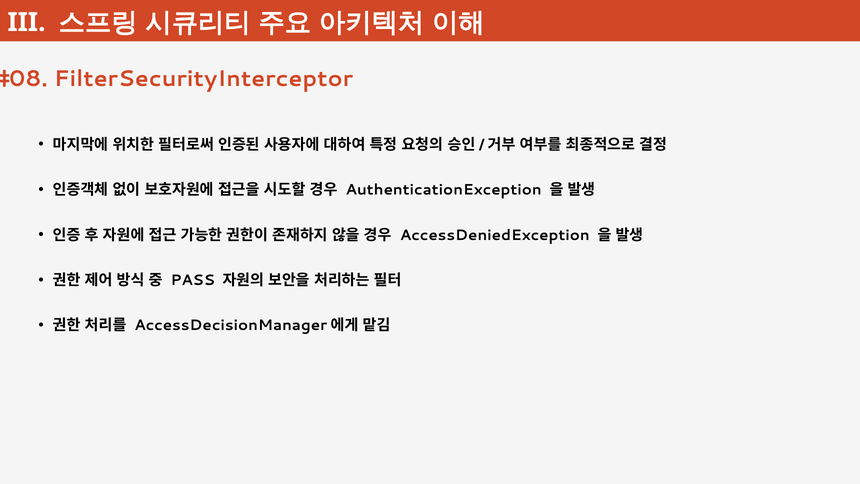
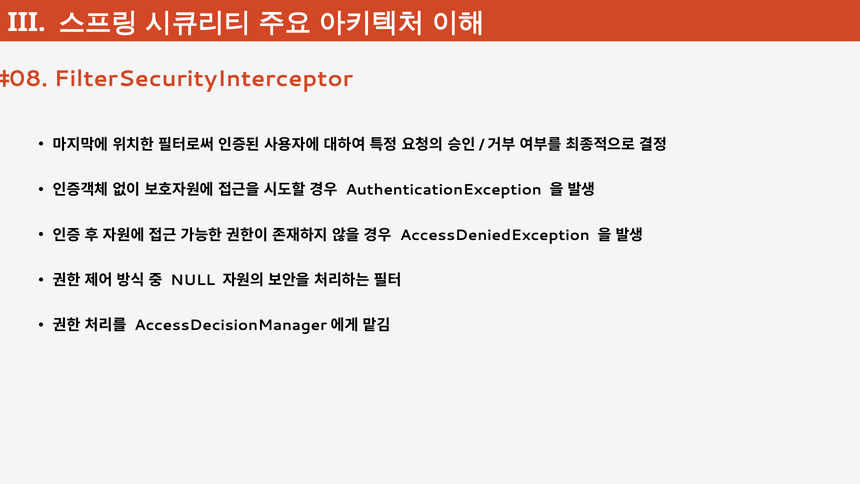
PASS: PASS -> NULL
